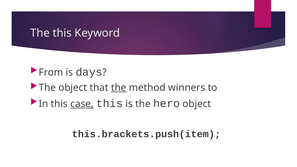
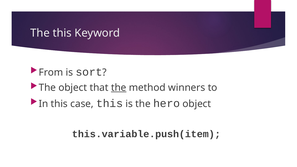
days: days -> sort
case underline: present -> none
this.brackets.push(item: this.brackets.push(item -> this.variable.push(item
